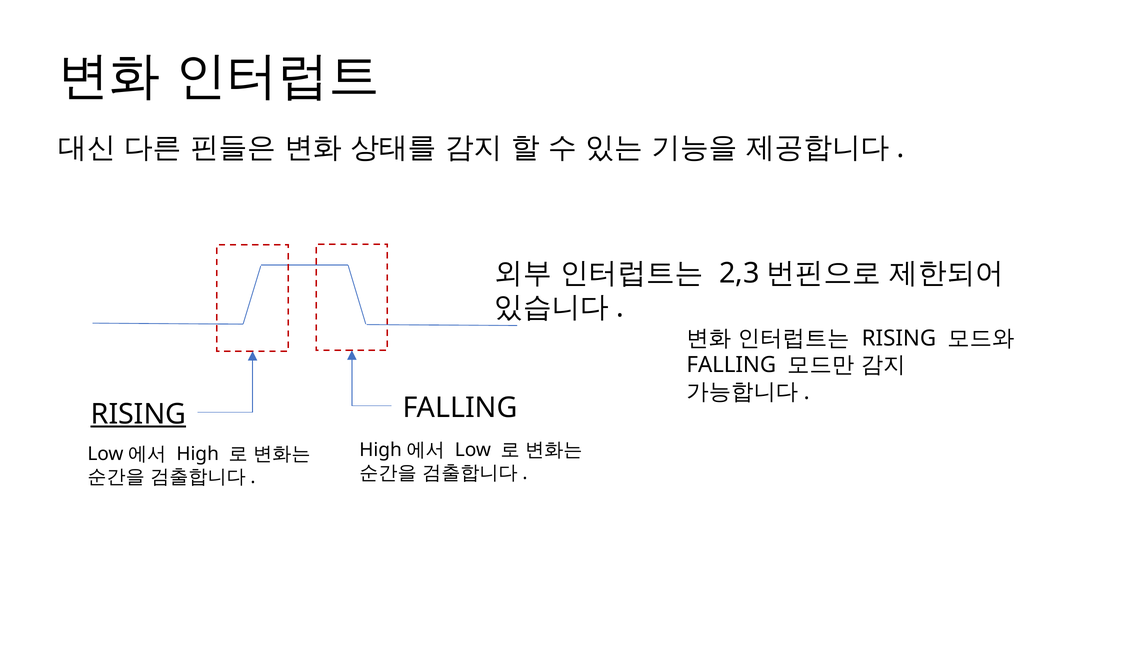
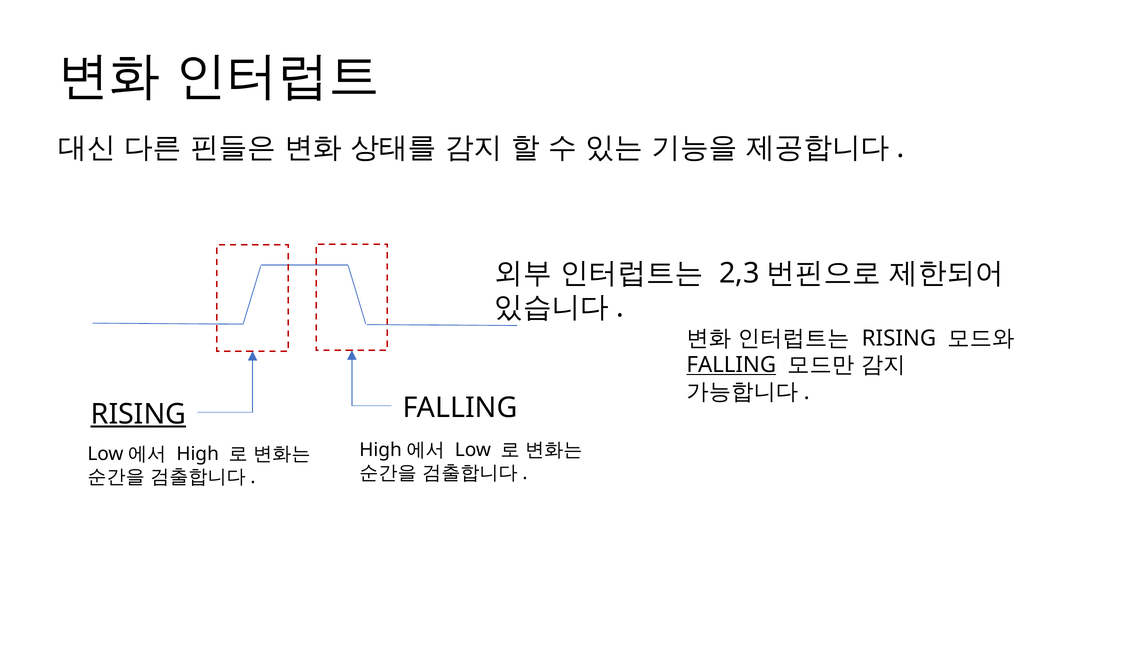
FALLING at (731, 365) underline: none -> present
